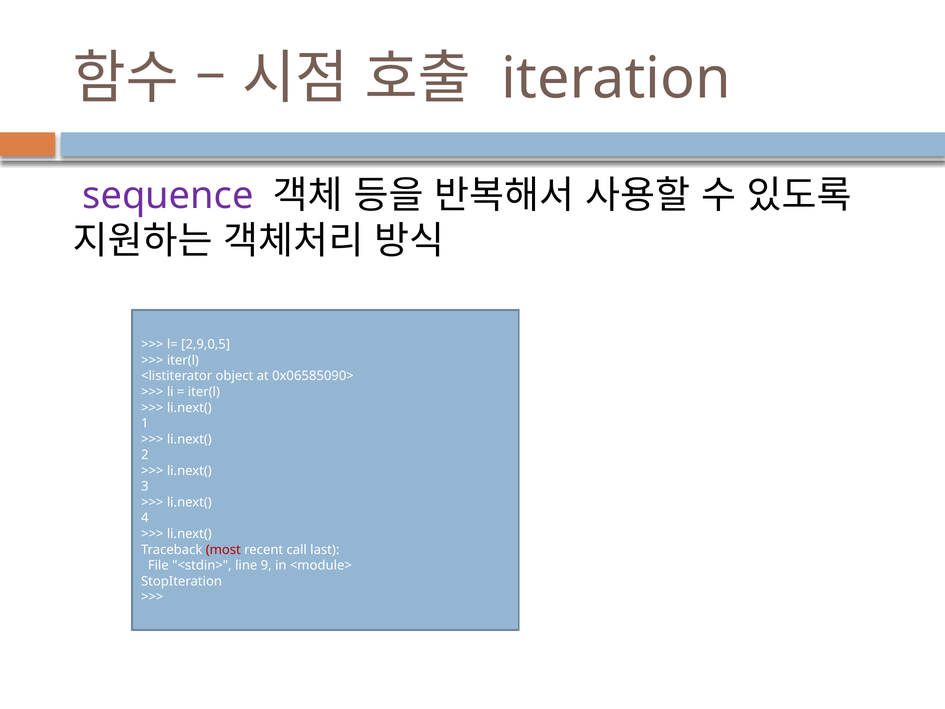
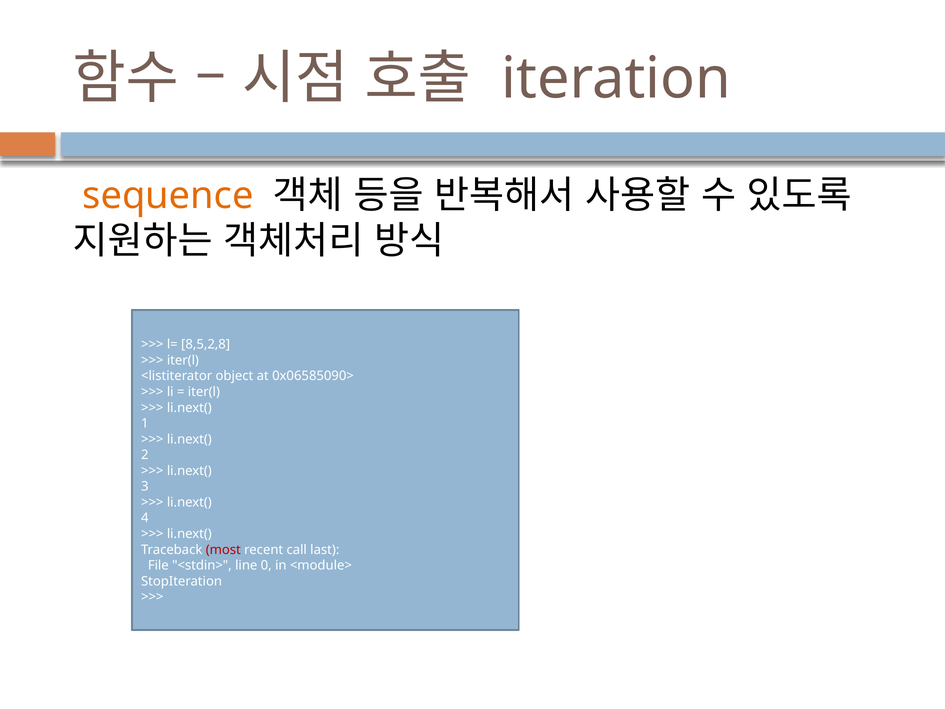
sequence colour: purple -> orange
2,9,0,5: 2,9,0,5 -> 8,5,2,8
9: 9 -> 0
